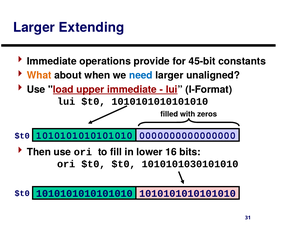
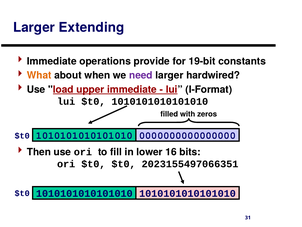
45-bit: 45-bit -> 19-bit
need colour: blue -> purple
unaligned: unaligned -> hardwired
1010101030101010: 1010101030101010 -> 2023155497066351
